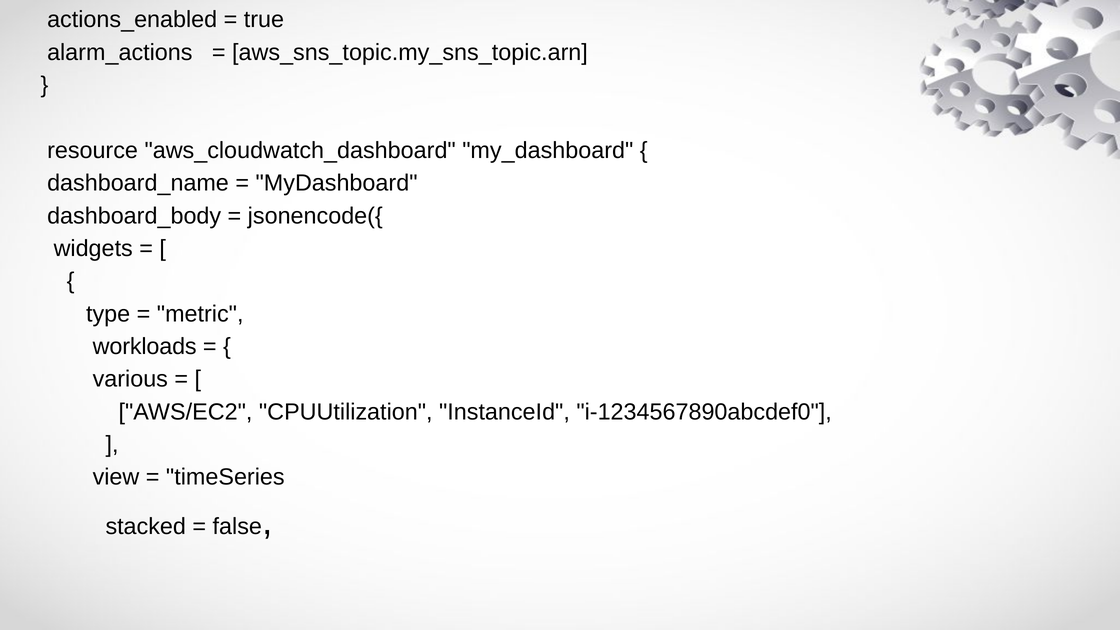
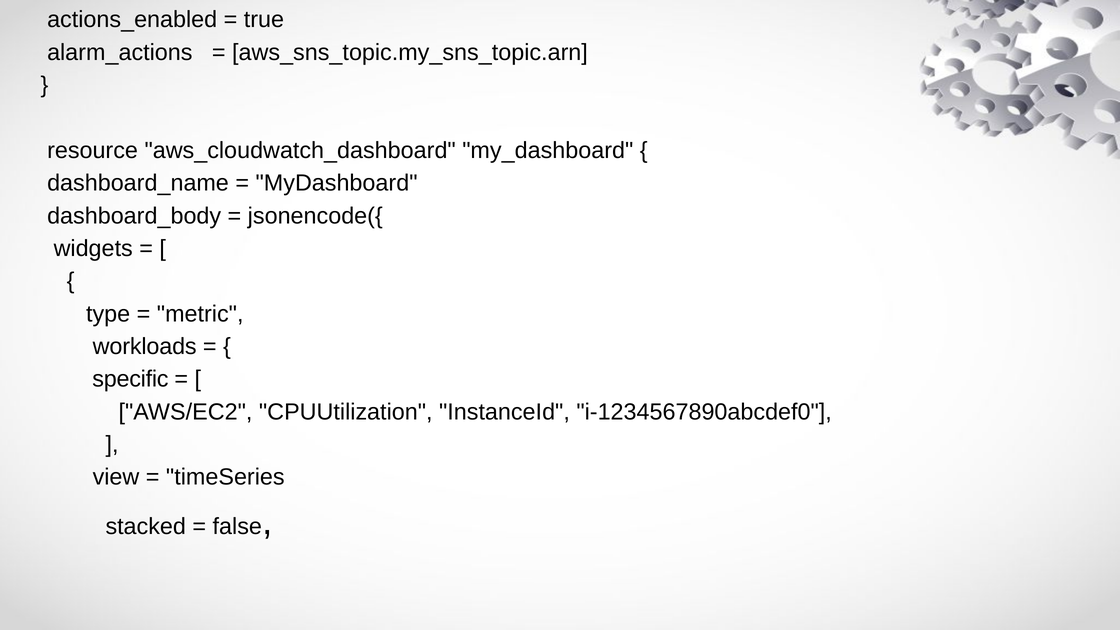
various: various -> specific
